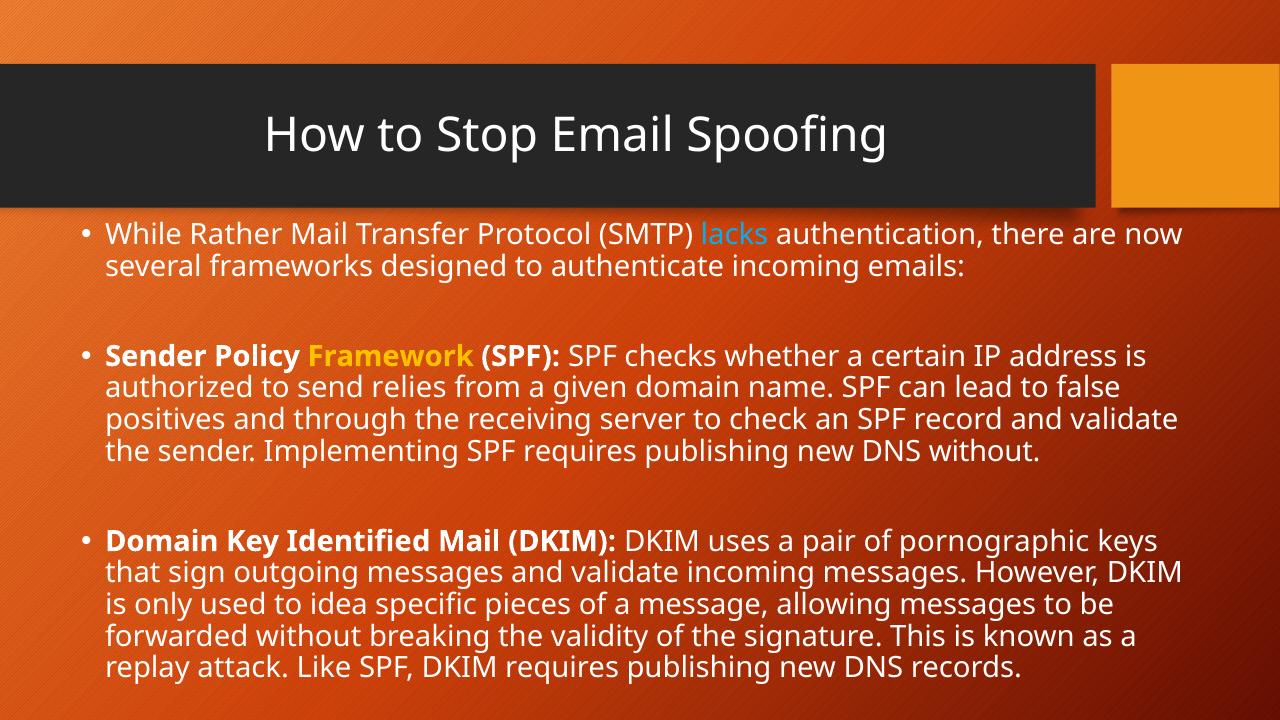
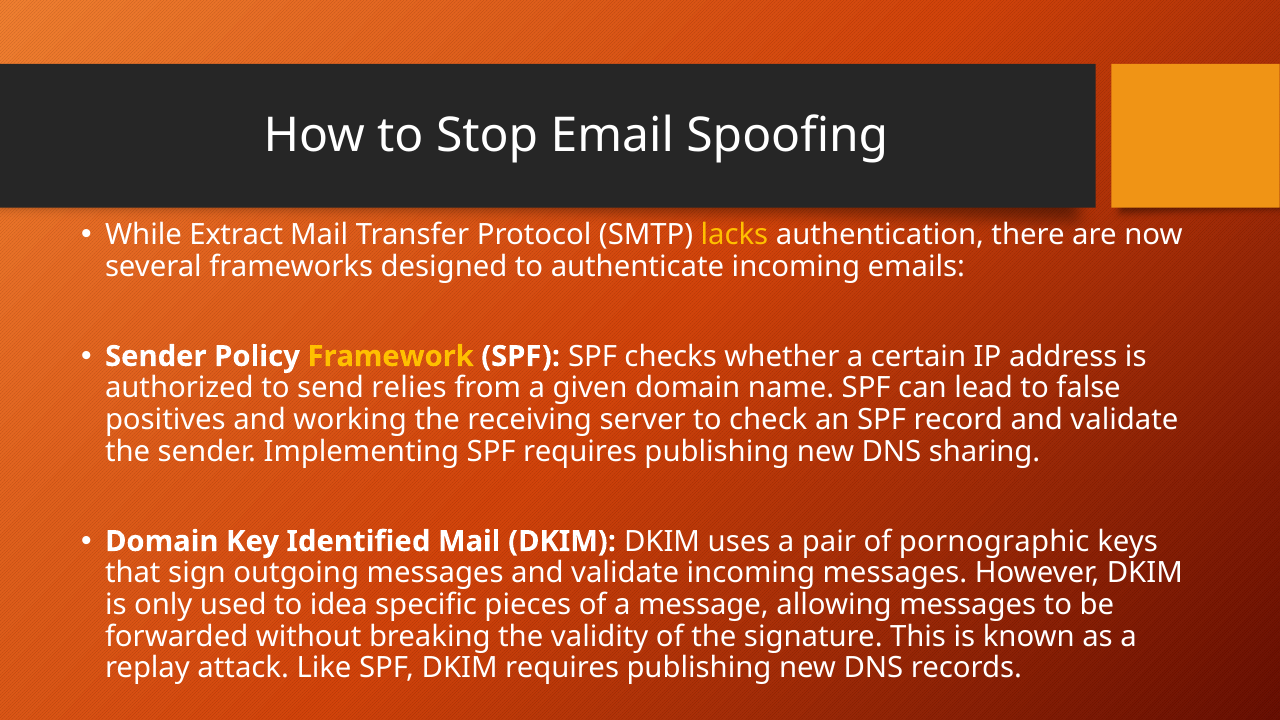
Rather: Rather -> Extract
lacks colour: light blue -> yellow
through: through -> working
DNS without: without -> sharing
